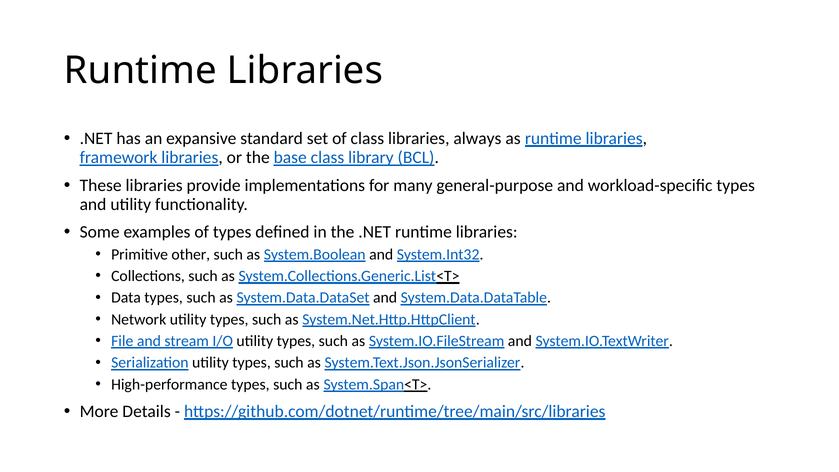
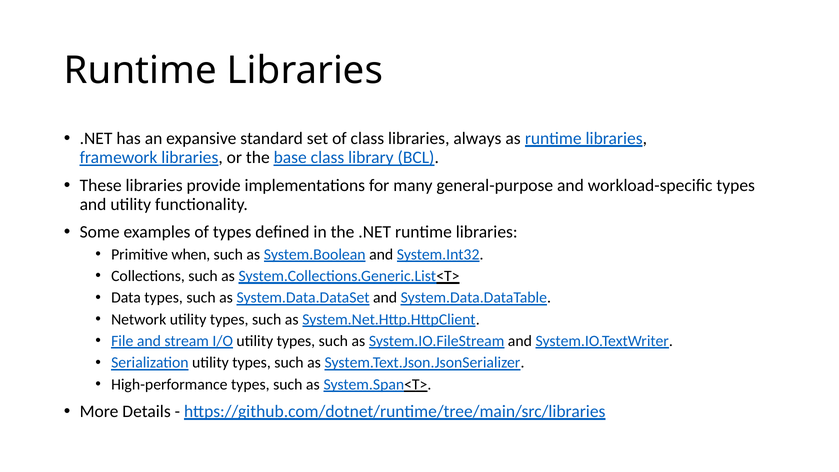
other: other -> when
